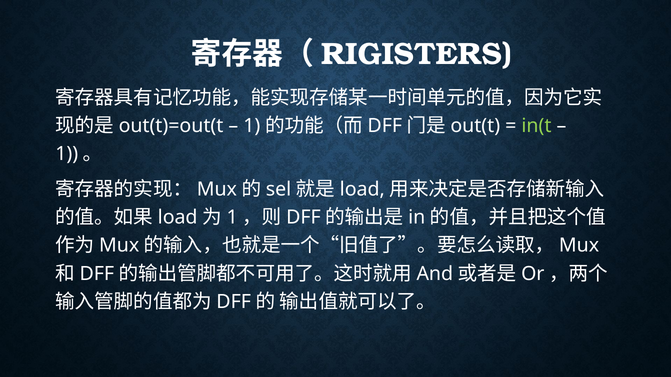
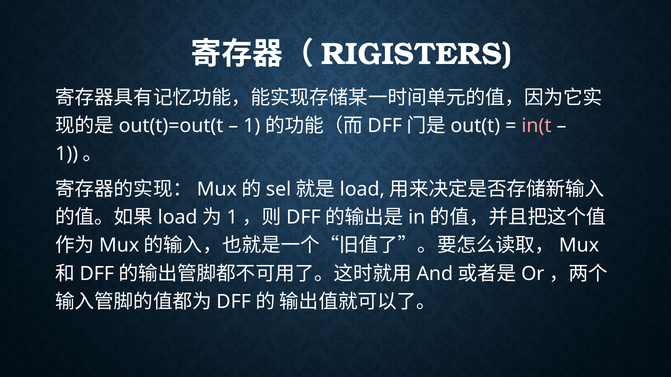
in(t colour: light green -> pink
